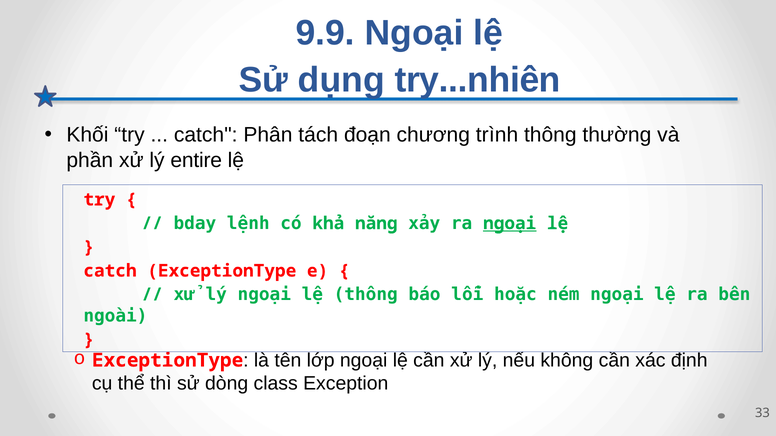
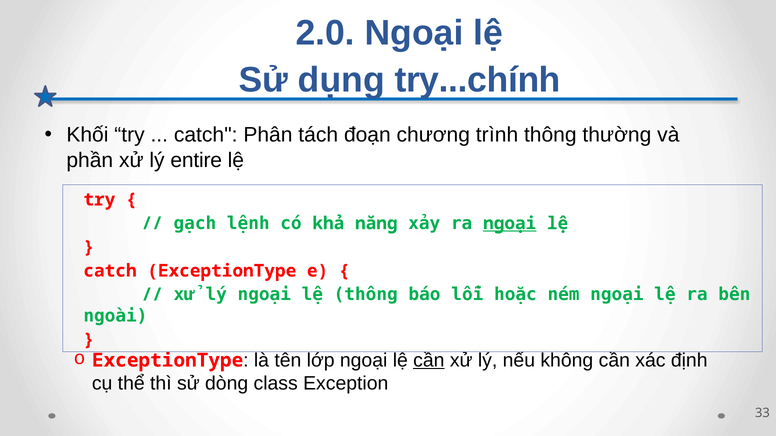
9.9: 9.9 -> 2.0
try...nhiên: try...nhiên -> try...chính
bday: bday -> gạch
cần at (429, 361) underline: none -> present
